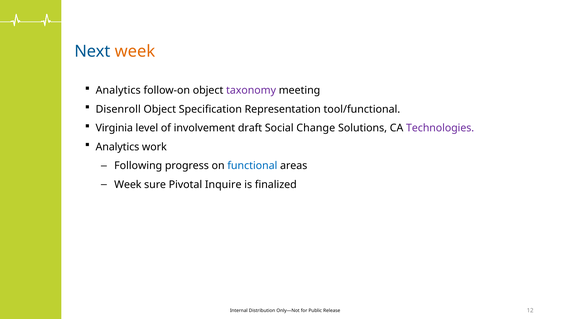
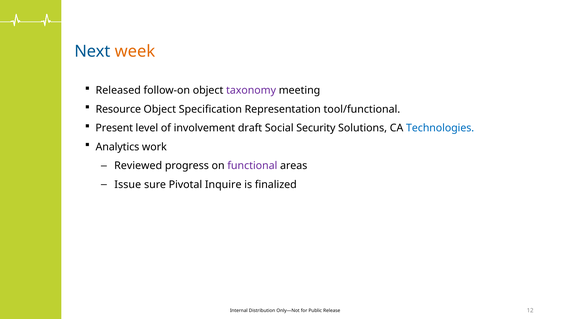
Analytics at (118, 90): Analytics -> Released
Disenroll: Disenroll -> Resource
Virginia: Virginia -> Present
Change: Change -> Security
Technologies colour: purple -> blue
Following: Following -> Reviewed
functional colour: blue -> purple
Week at (128, 184): Week -> Issue
